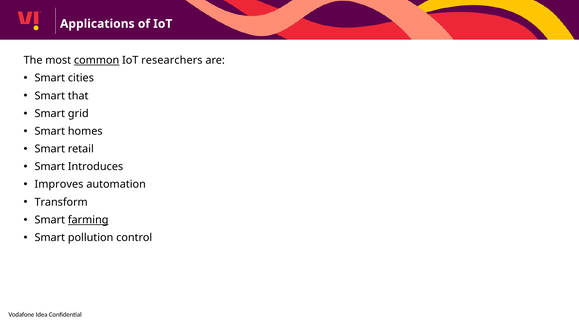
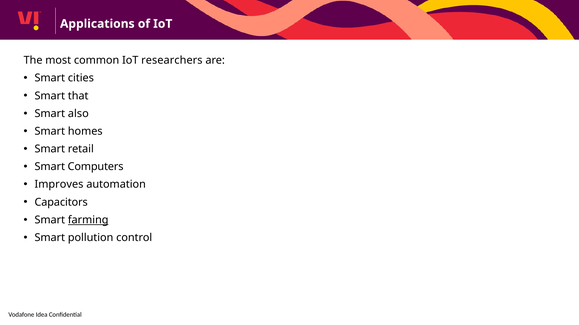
common underline: present -> none
grid: grid -> also
Introduces: Introduces -> Computers
Transform: Transform -> Capacitors
